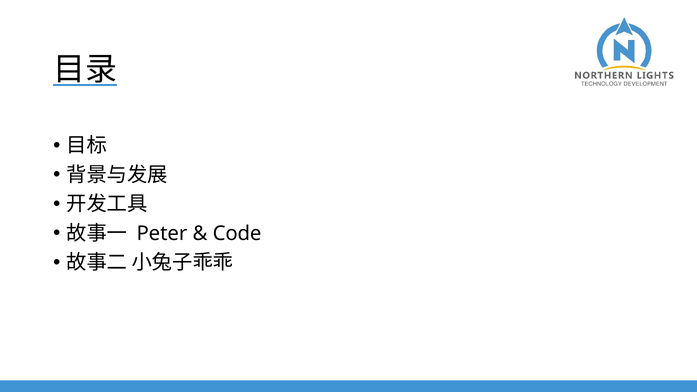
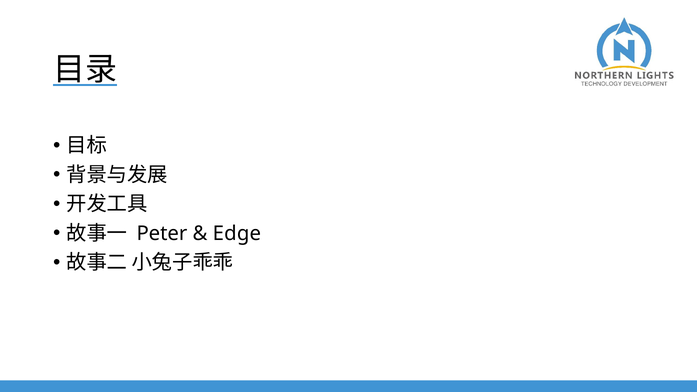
Code: Code -> Edge
